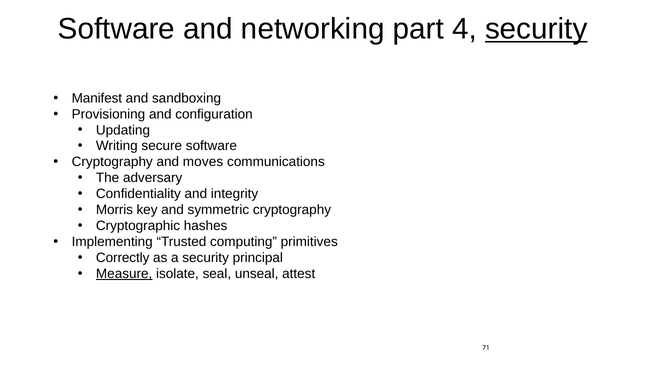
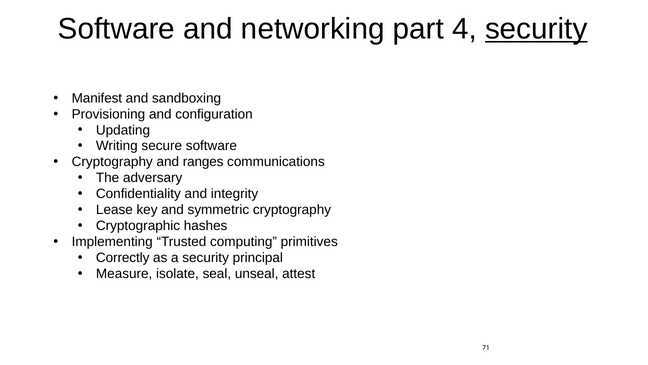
moves: moves -> ranges
Morris: Morris -> Lease
Measure underline: present -> none
